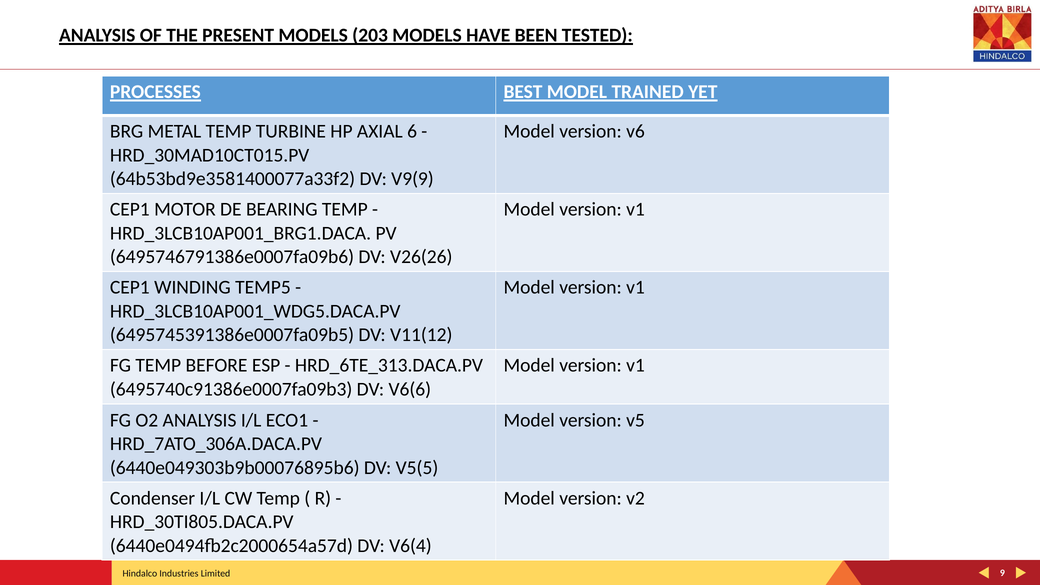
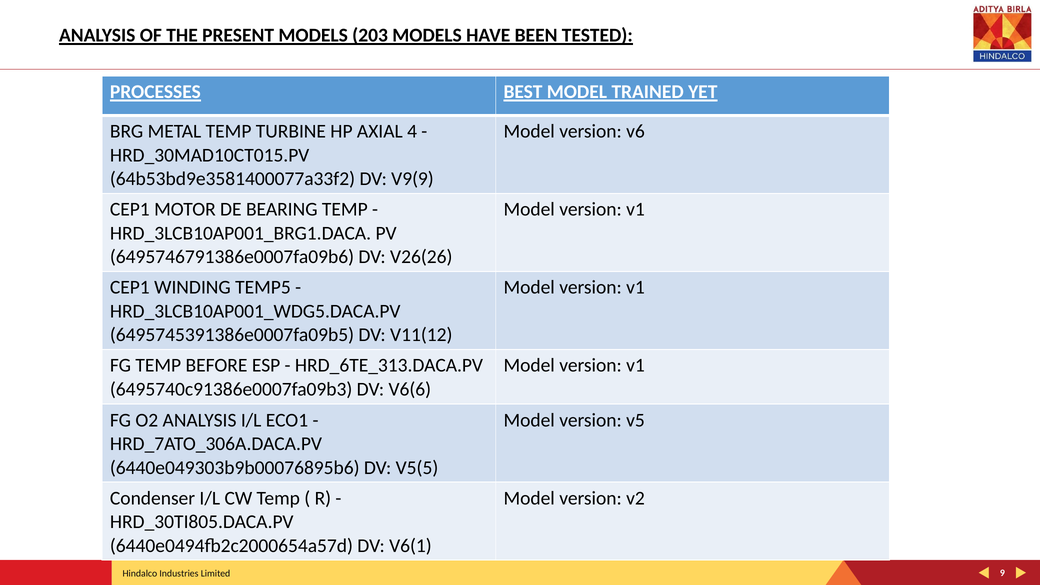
6: 6 -> 4
V6(4: V6(4 -> V6(1
